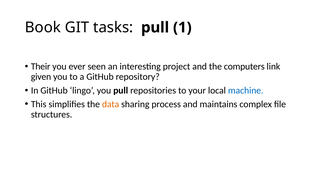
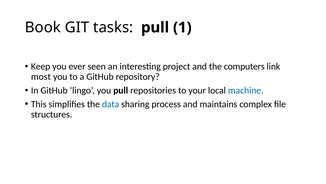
Their: Their -> Keep
given: given -> most
data colour: orange -> blue
